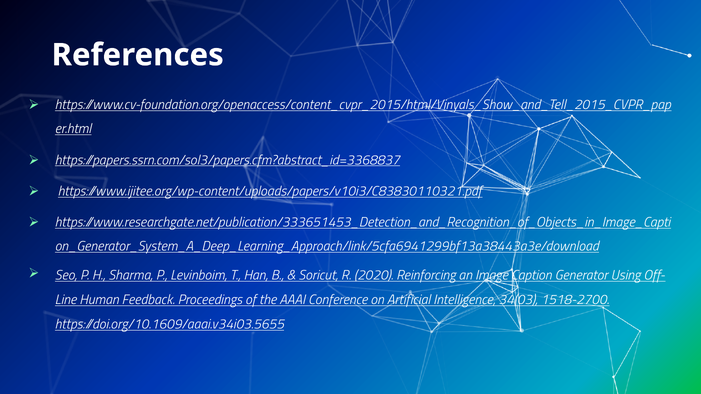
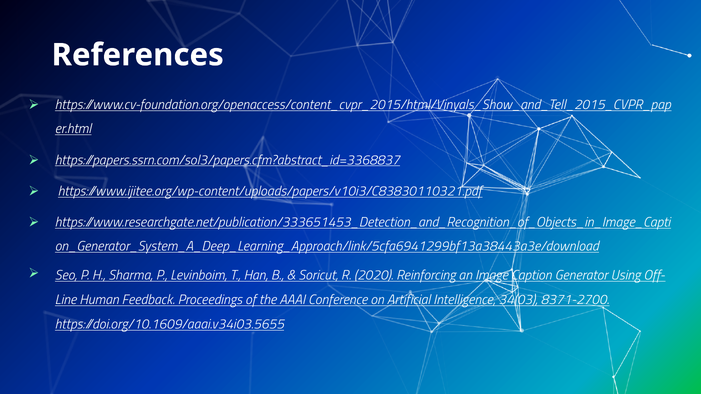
1518-2700: 1518-2700 -> 8371-2700
